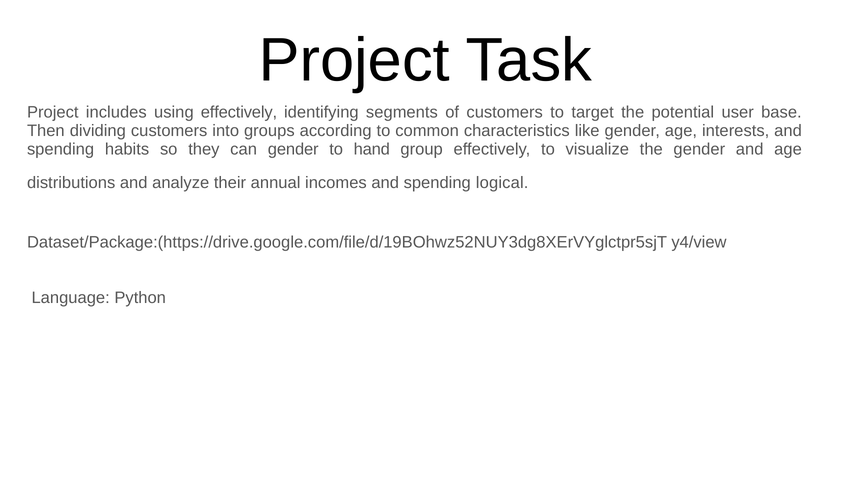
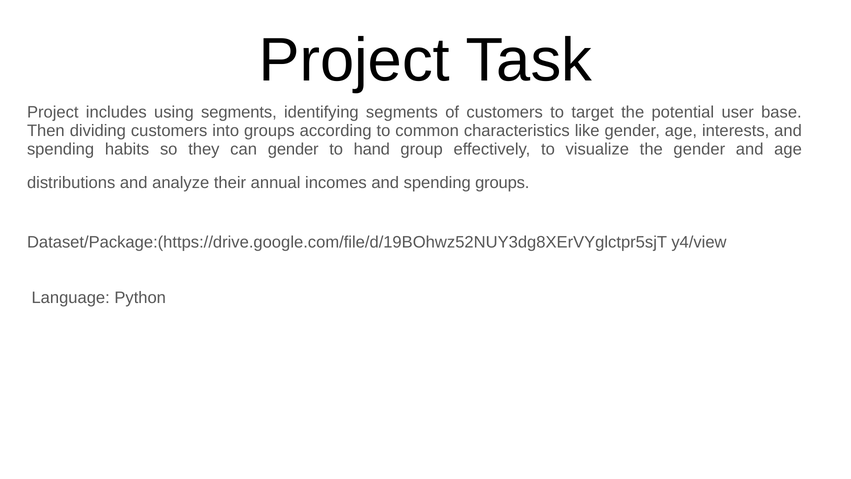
using effectively: effectively -> segments
spending logical: logical -> groups
